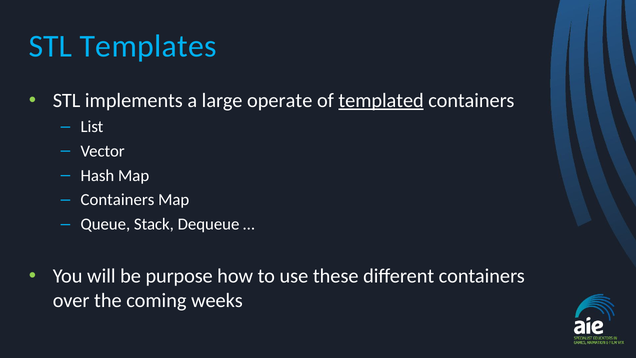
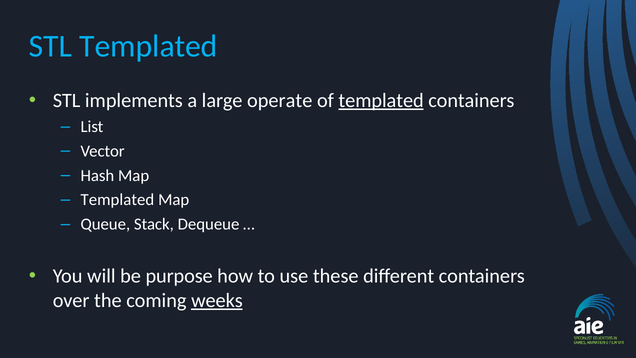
STL Templates: Templates -> Templated
Containers at (117, 200): Containers -> Templated
weeks underline: none -> present
